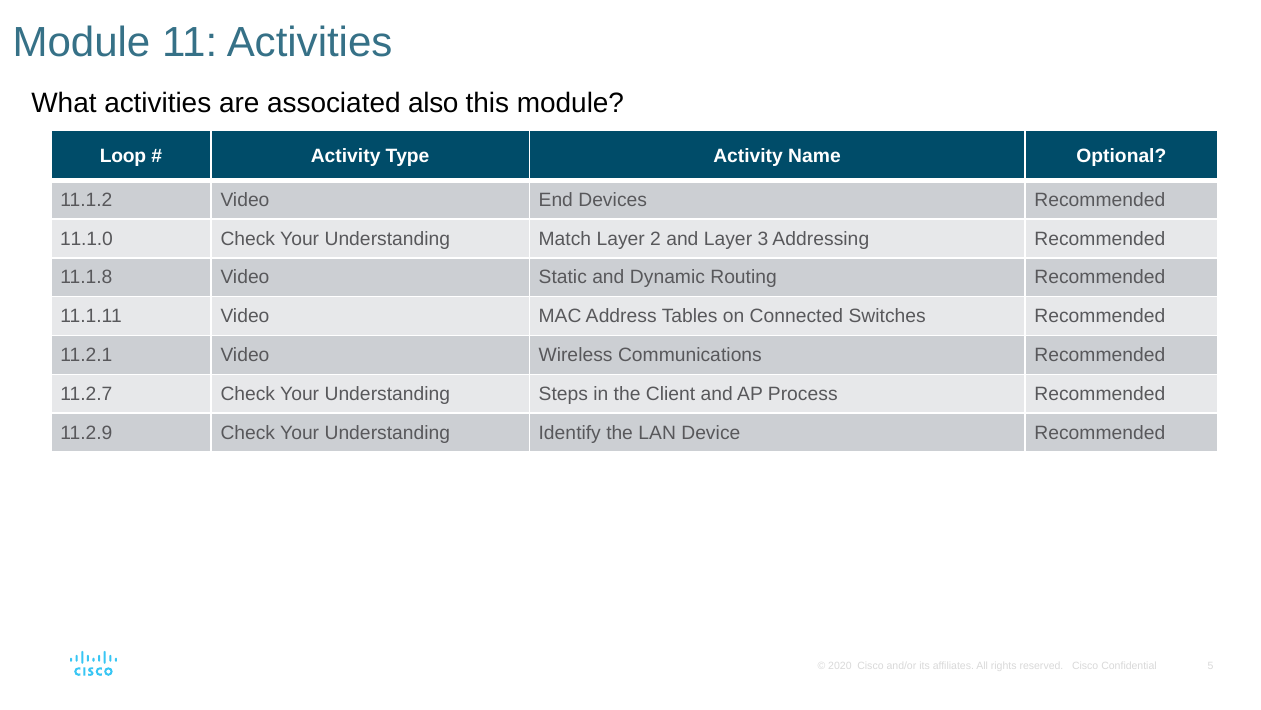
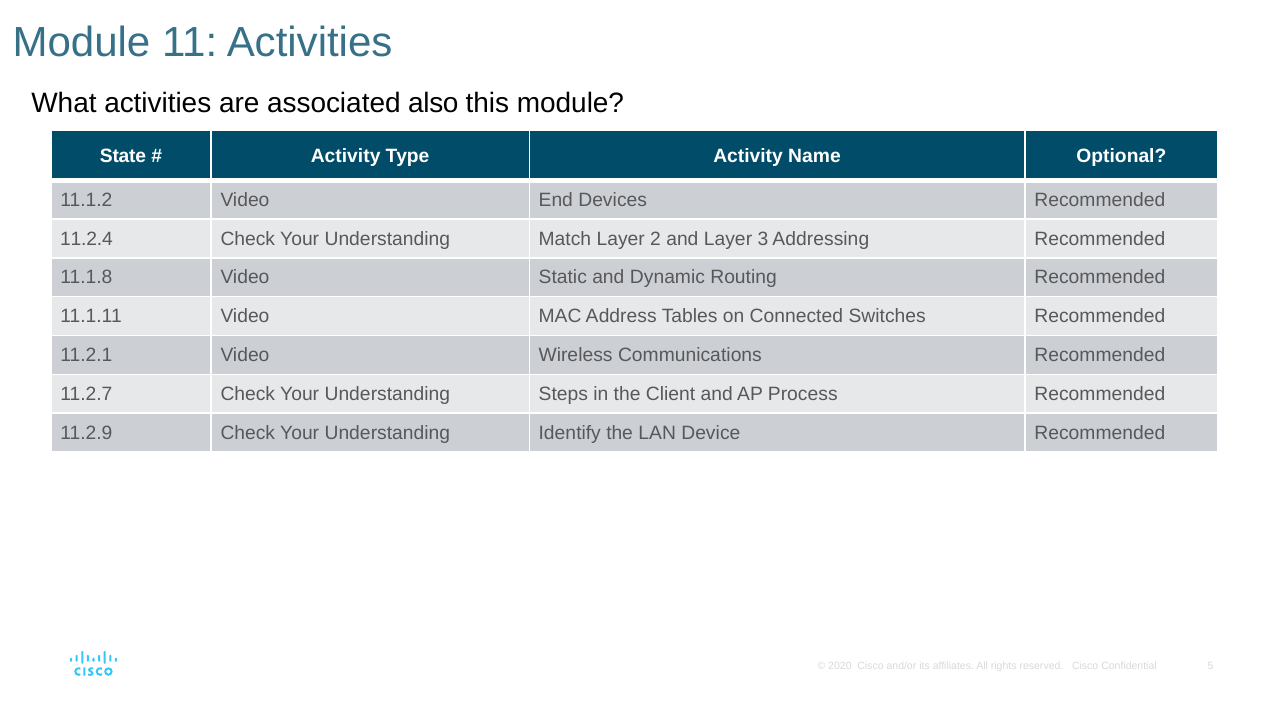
Loop: Loop -> State
11.1.0: 11.1.0 -> 11.2.4
